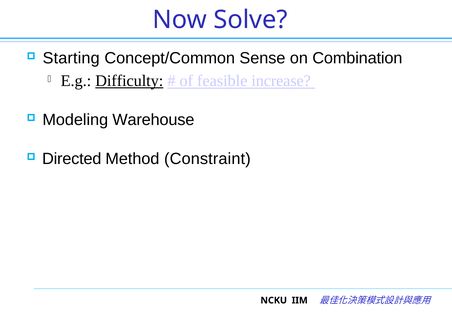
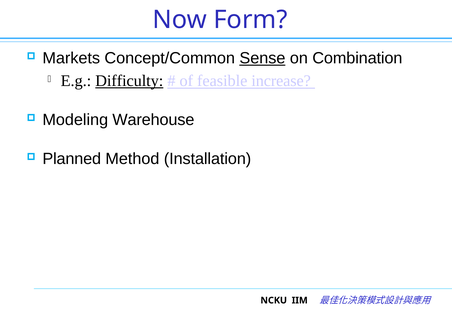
Solve: Solve -> Form
Starting: Starting -> Markets
Sense underline: none -> present
Directed: Directed -> Planned
Constraint: Constraint -> Installation
